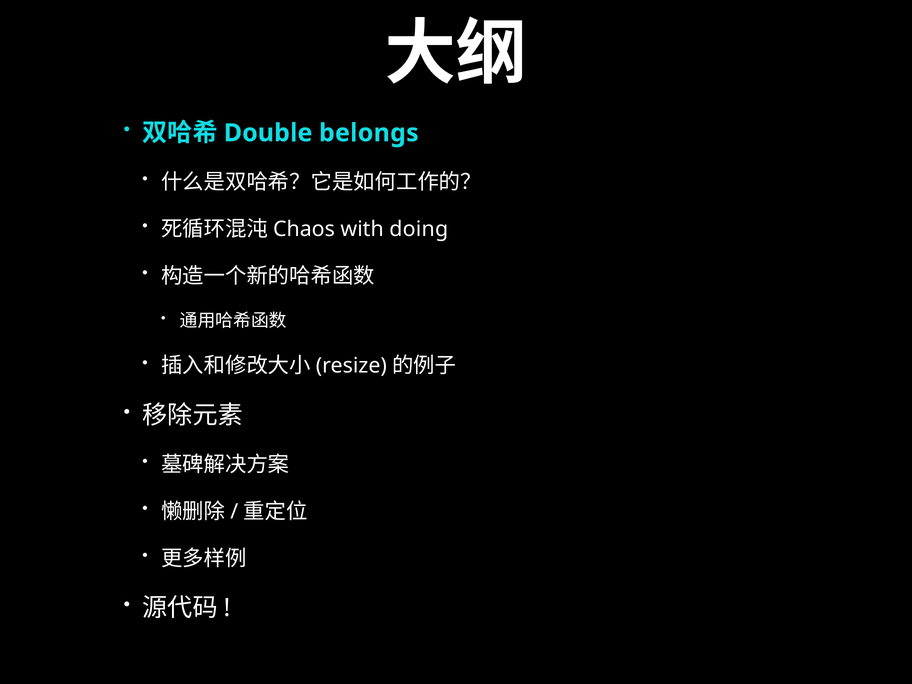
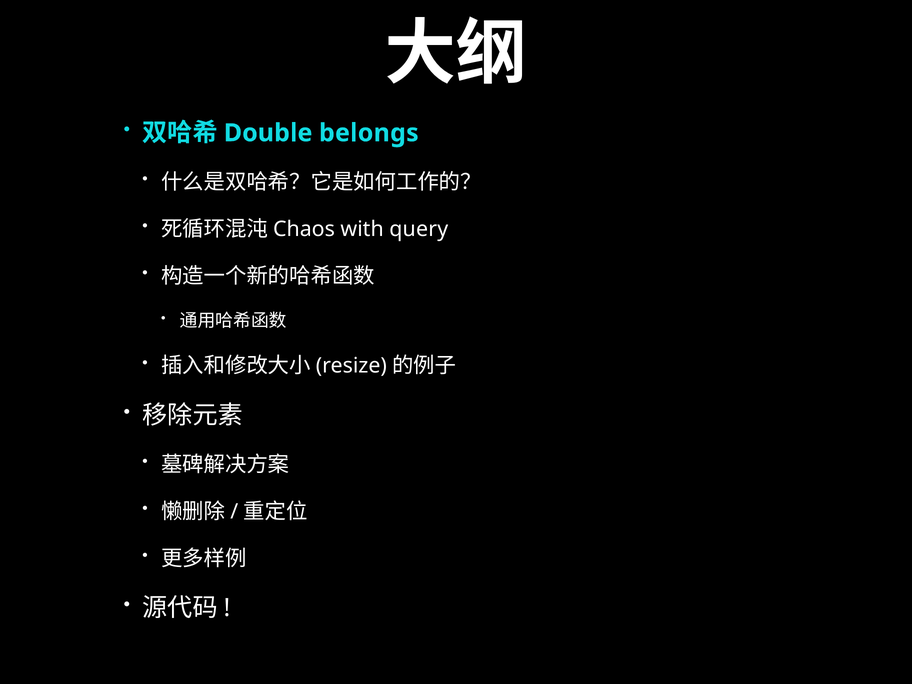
doing: doing -> query
